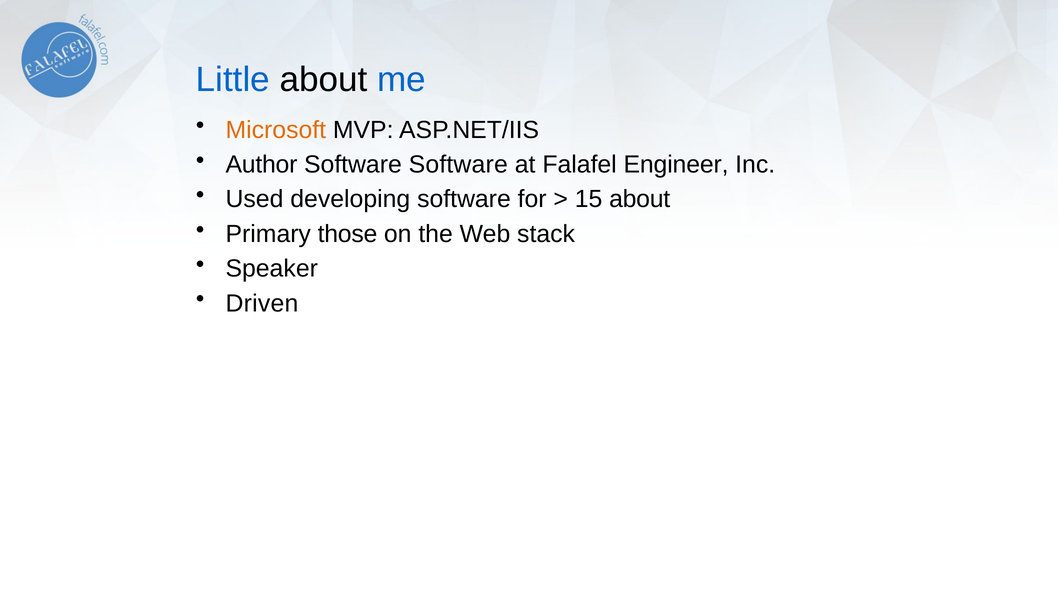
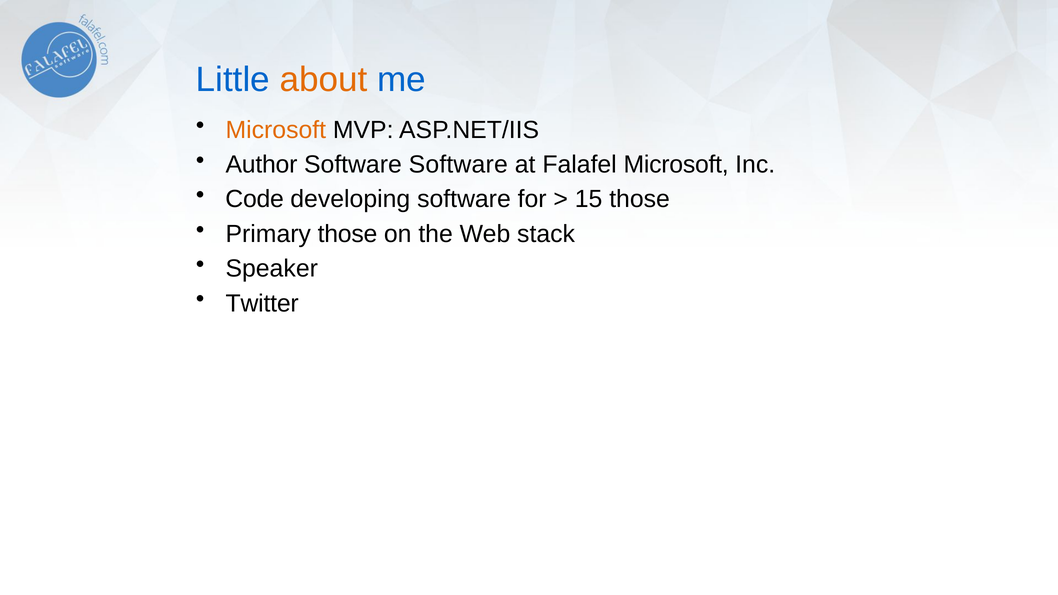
about at (324, 80) colour: black -> orange
Falafel Engineer: Engineer -> Microsoft
Used: Used -> Code
15 about: about -> those
Driven: Driven -> Twitter
